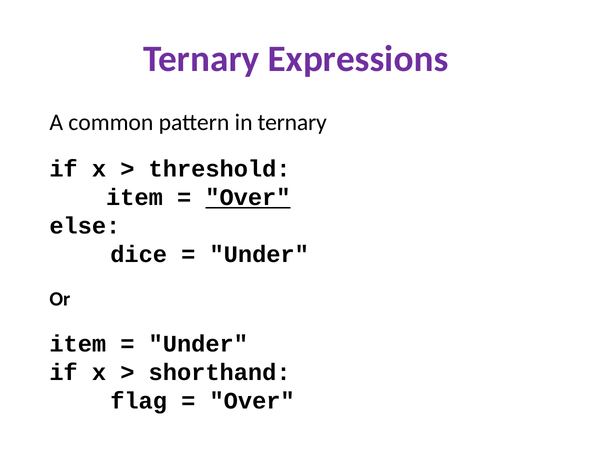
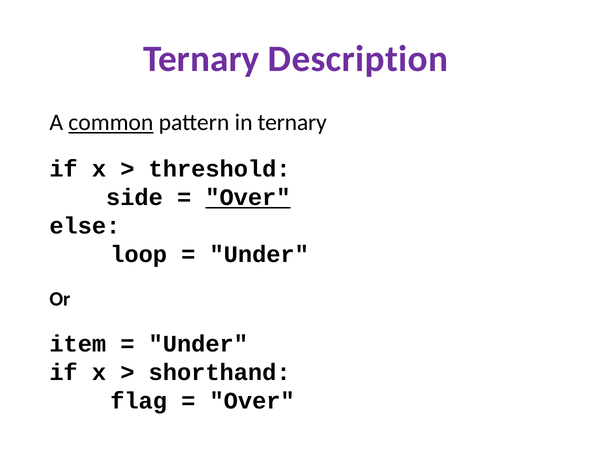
Expressions: Expressions -> Description
common underline: none -> present
item at (135, 197): item -> side
dice: dice -> loop
